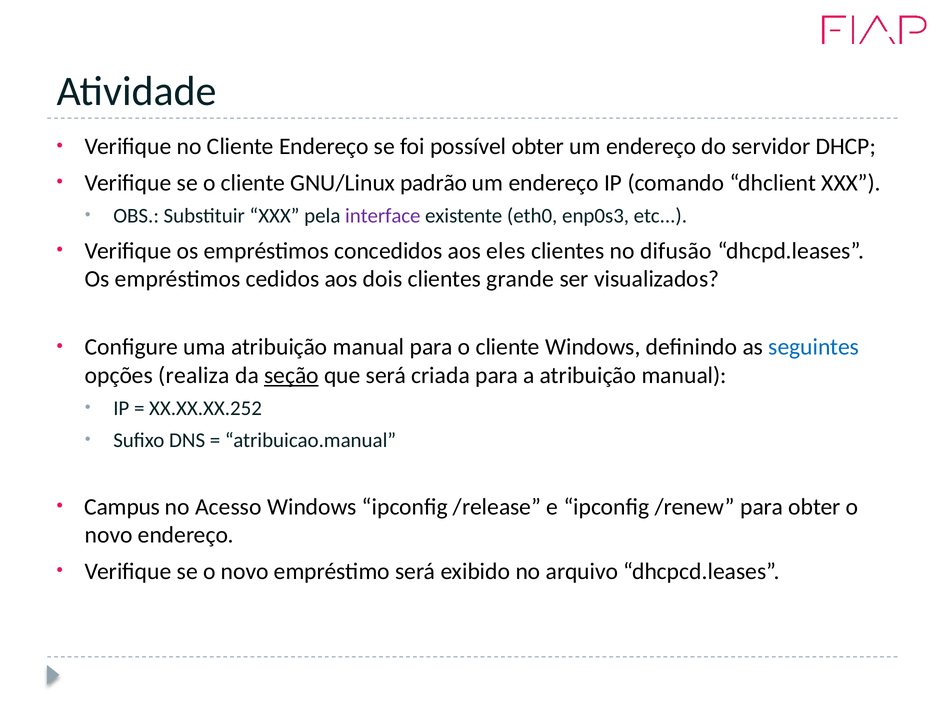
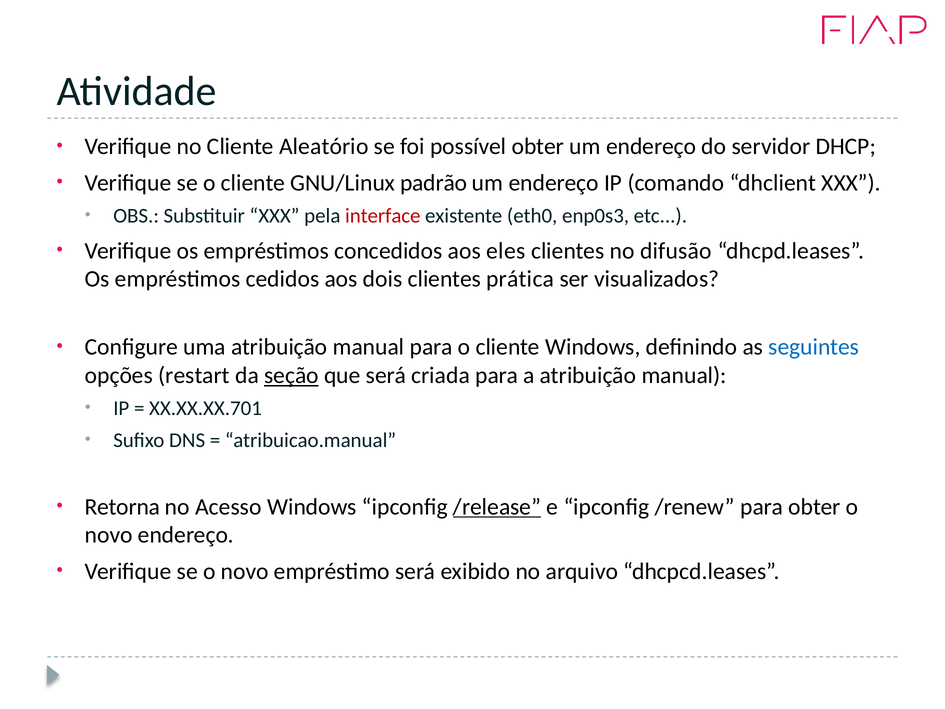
Cliente Endereço: Endereço -> Aleatório
interface colour: purple -> red
grande: grande -> prática
realiza: realiza -> restart
XX.XX.XX.252: XX.XX.XX.252 -> XX.XX.XX.701
Campus: Campus -> Retorna
/release underline: none -> present
